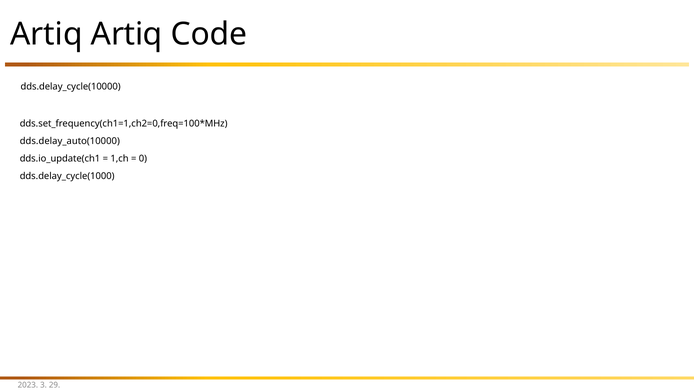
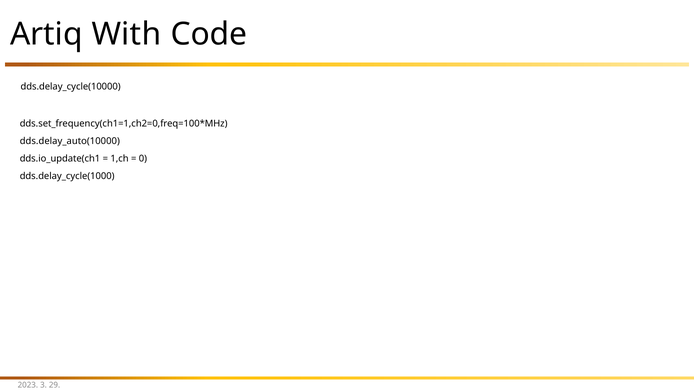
Artiq Artiq: Artiq -> With
